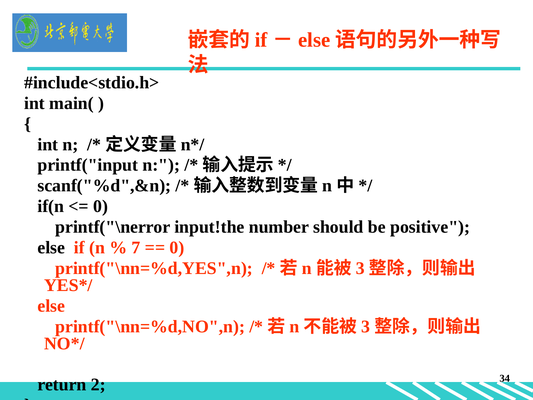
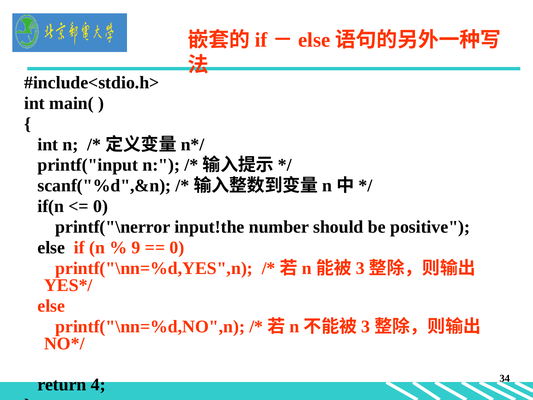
7: 7 -> 9
2: 2 -> 4
